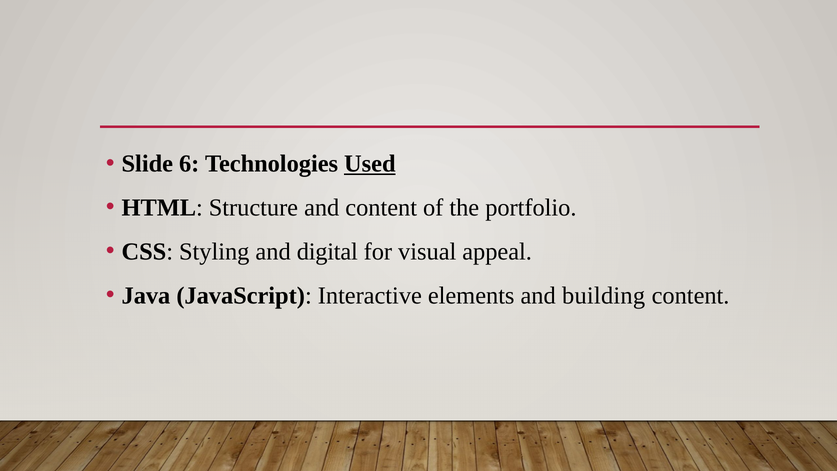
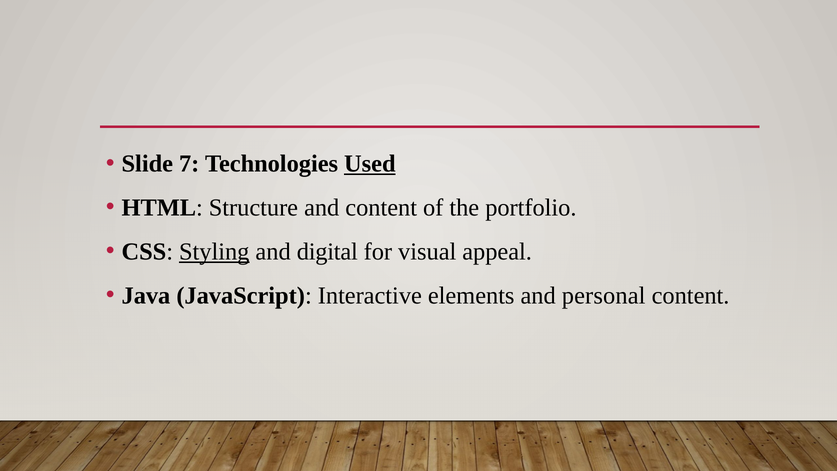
6: 6 -> 7
Styling underline: none -> present
building: building -> personal
